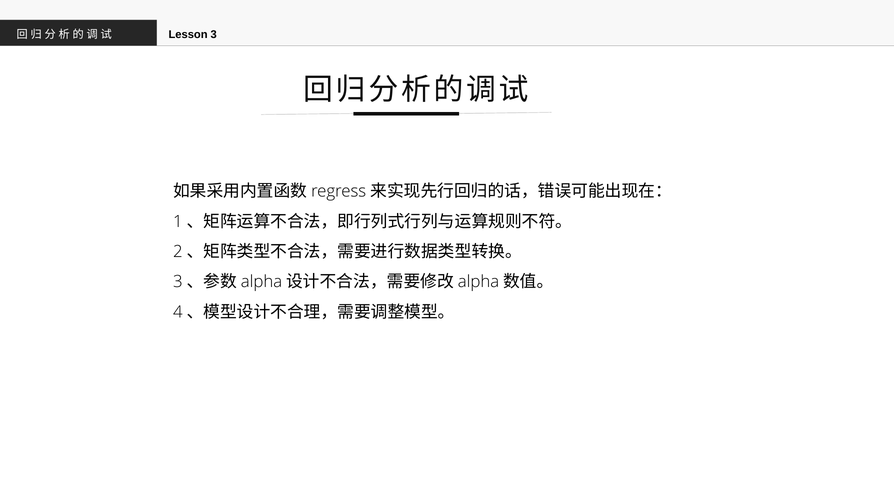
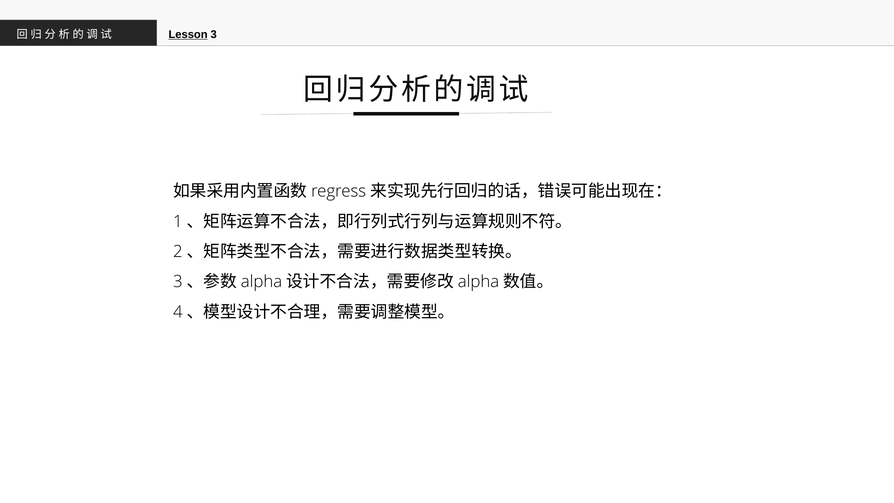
Lesson underline: none -> present
